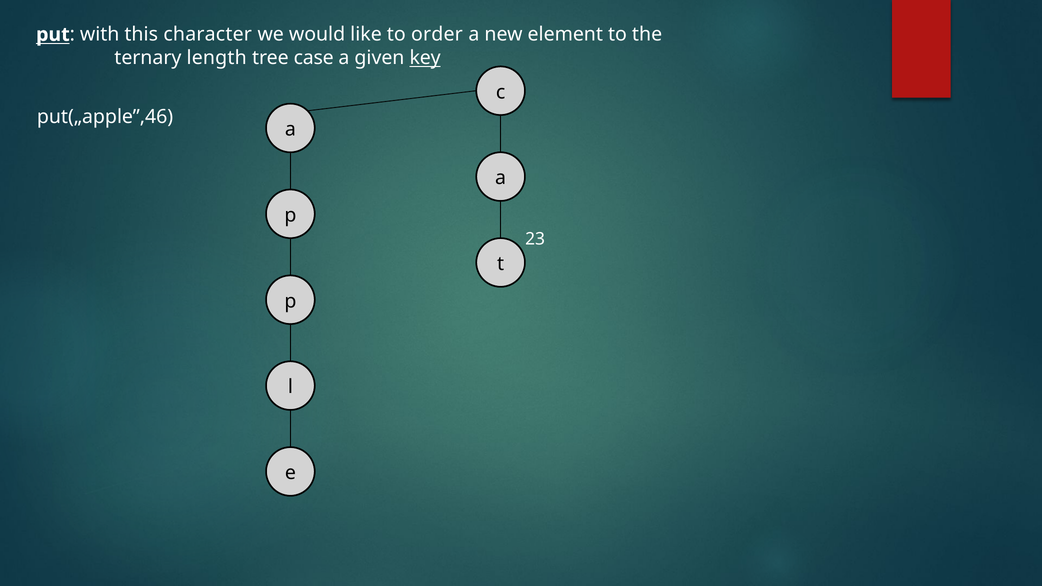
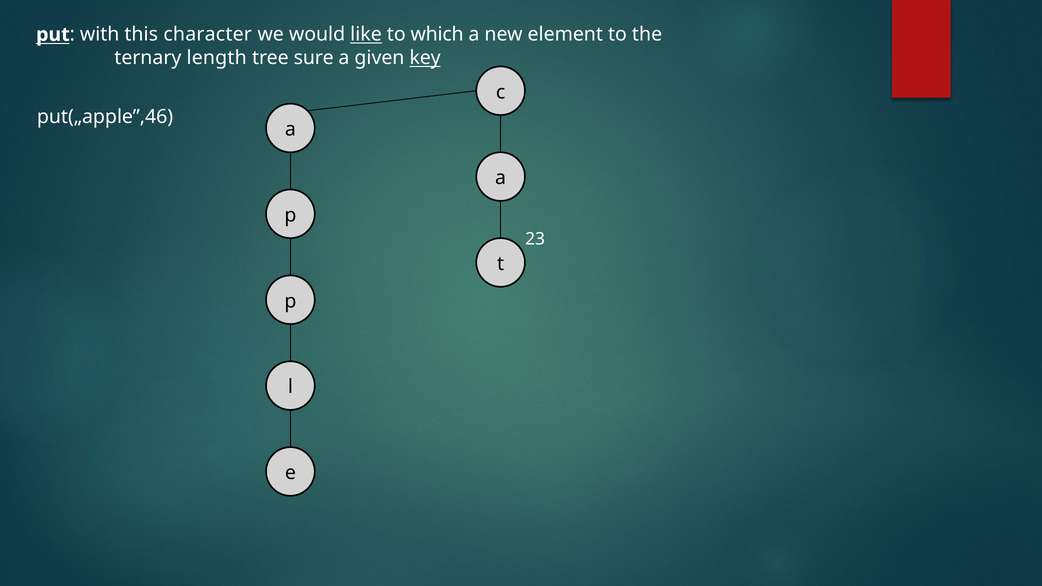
like underline: none -> present
order: order -> which
case: case -> sure
